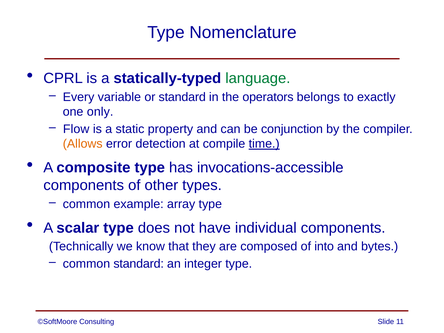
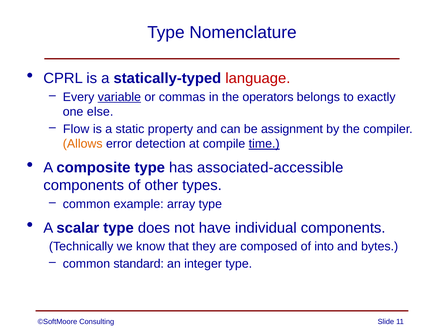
language colour: green -> red
variable underline: none -> present
or standard: standard -> commas
only: only -> else
conjunction: conjunction -> assignment
invocations-accessible: invocations-accessible -> associated-accessible
